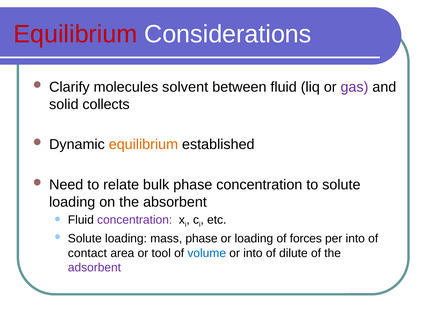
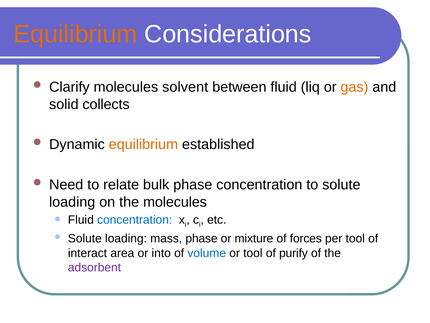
Equilibrium at (75, 34) colour: red -> orange
gas colour: purple -> orange
the absorbent: absorbent -> molecules
concentration at (135, 220) colour: purple -> blue
or loading: loading -> mixture
per into: into -> tool
contact: contact -> interact
tool: tool -> into
or into: into -> tool
dilute: dilute -> purify
